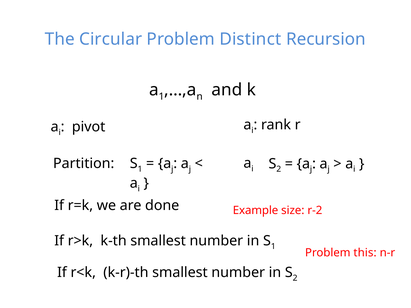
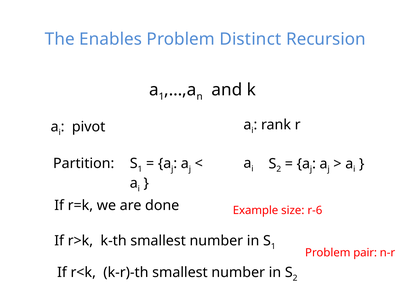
Circular: Circular -> Enables
r-2: r-2 -> r-6
this: this -> pair
